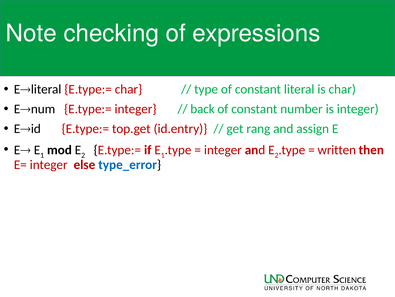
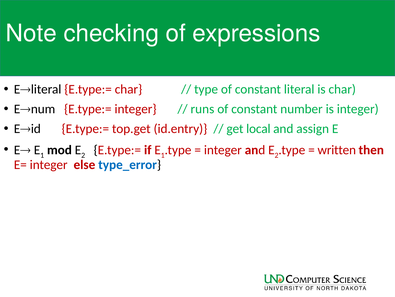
back: back -> runs
rang: rang -> local
